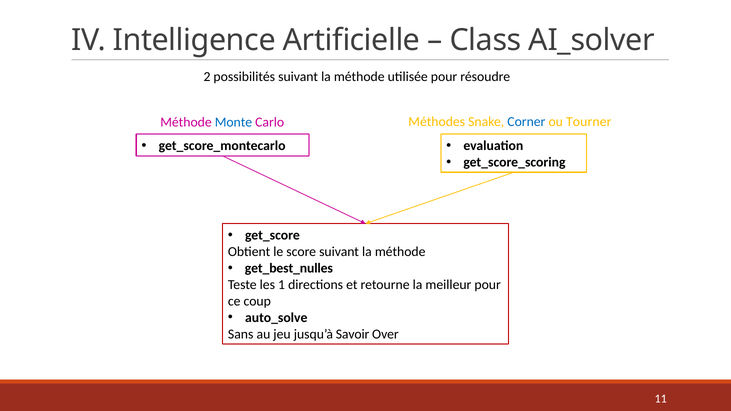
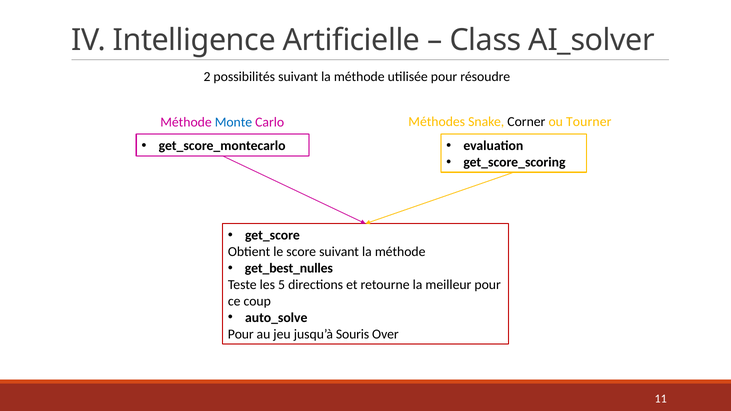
Corner colour: blue -> black
1: 1 -> 5
Sans at (241, 334): Sans -> Pour
Savoir: Savoir -> Souris
